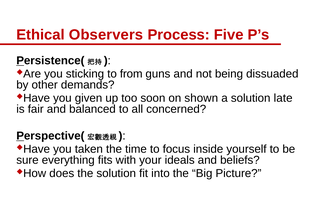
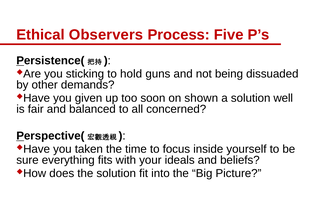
from: from -> hold
late: late -> well
